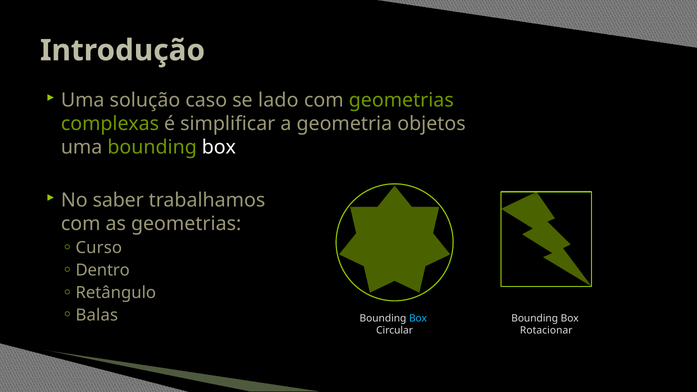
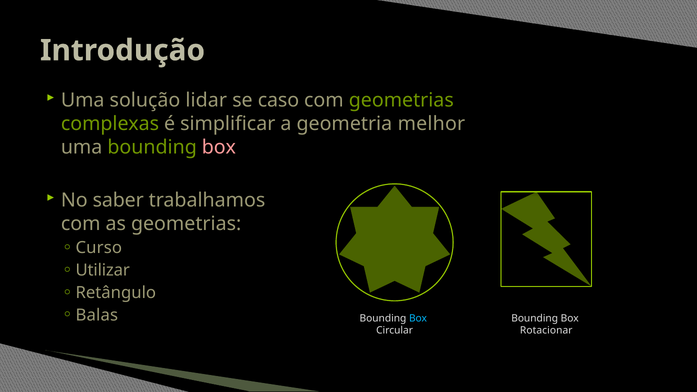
caso: caso -> lidar
lado: lado -> caso
objetos: objetos -> melhor
box at (219, 147) colour: white -> pink
Dentro: Dentro -> Utilizar
